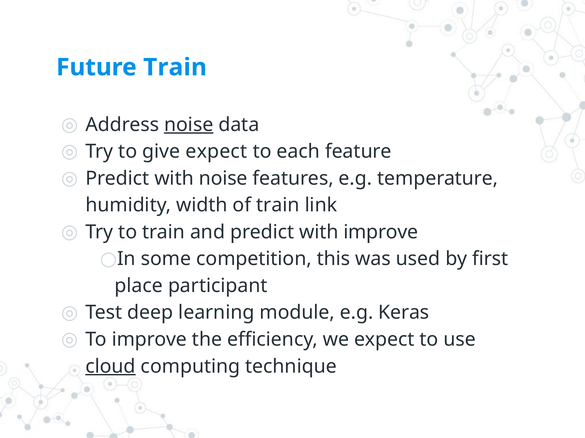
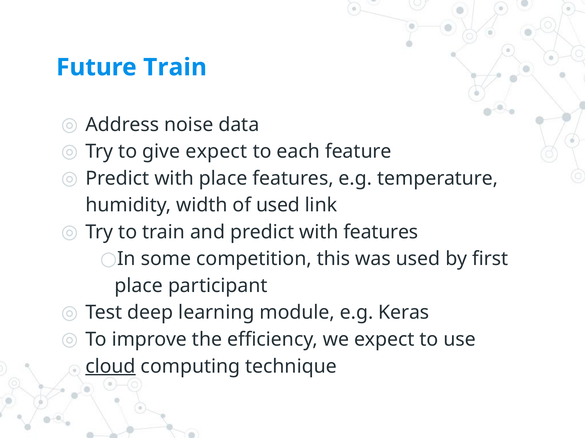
noise at (189, 125) underline: present -> none
with noise: noise -> place
of train: train -> used
with improve: improve -> features
